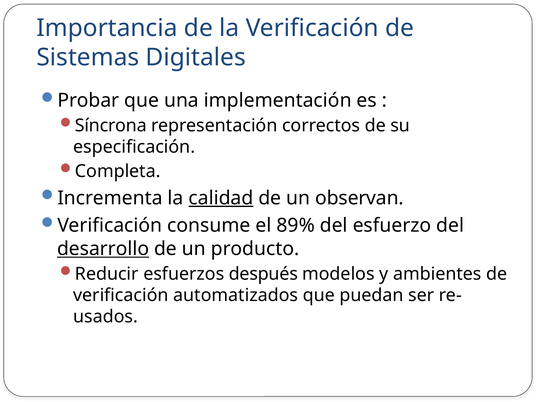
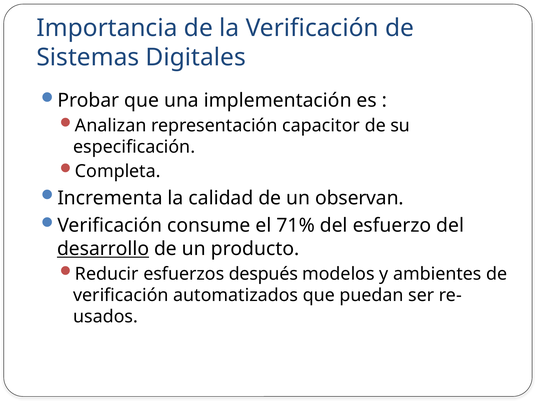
Síncrona: Síncrona -> Analizan
correctos: correctos -> capacitor
calidad underline: present -> none
89%: 89% -> 71%
